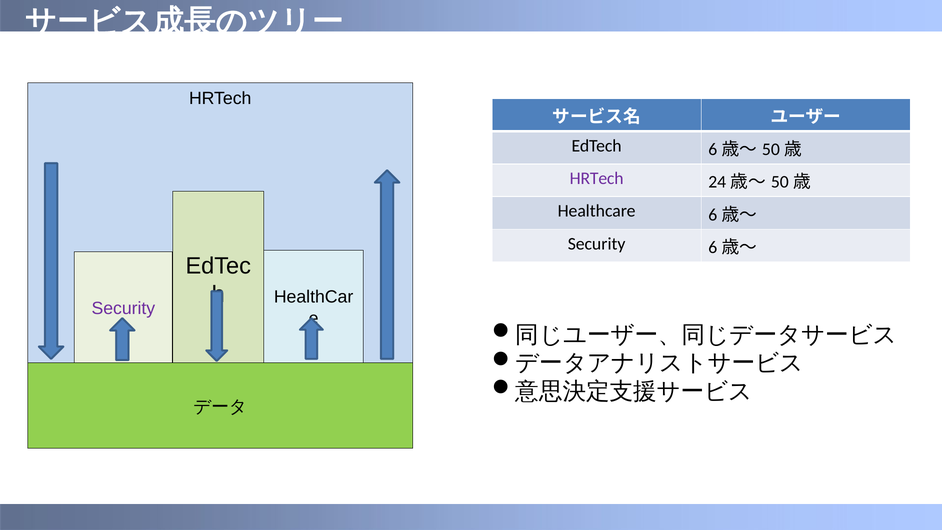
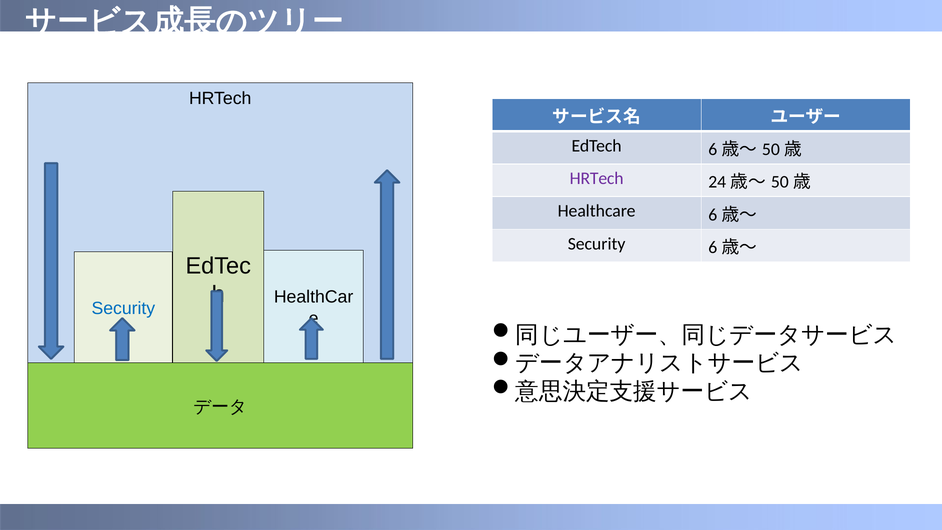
Security at (123, 308) colour: purple -> blue
